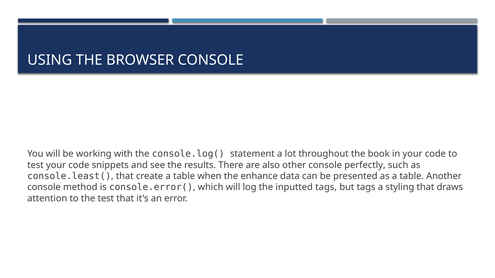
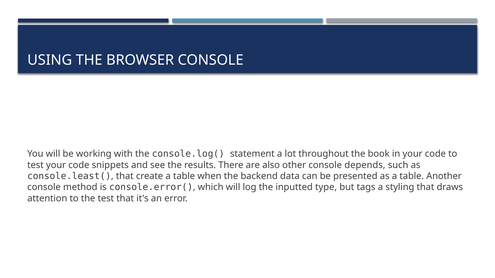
perfectly: perfectly -> depends
enhance: enhance -> backend
inputted tags: tags -> type
